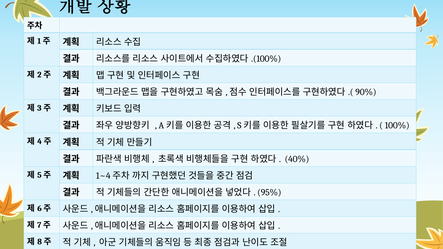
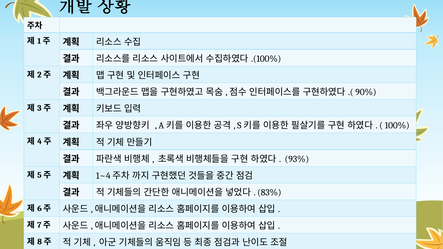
40%: 40% -> 93%
95%: 95% -> 83%
